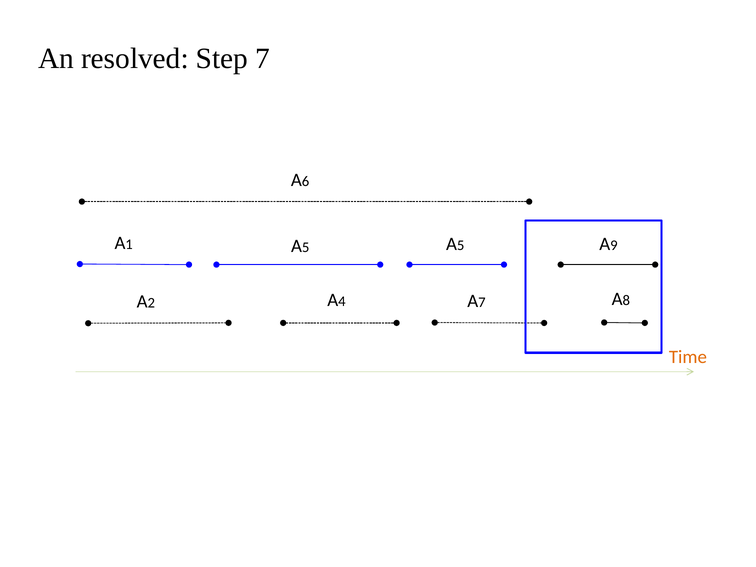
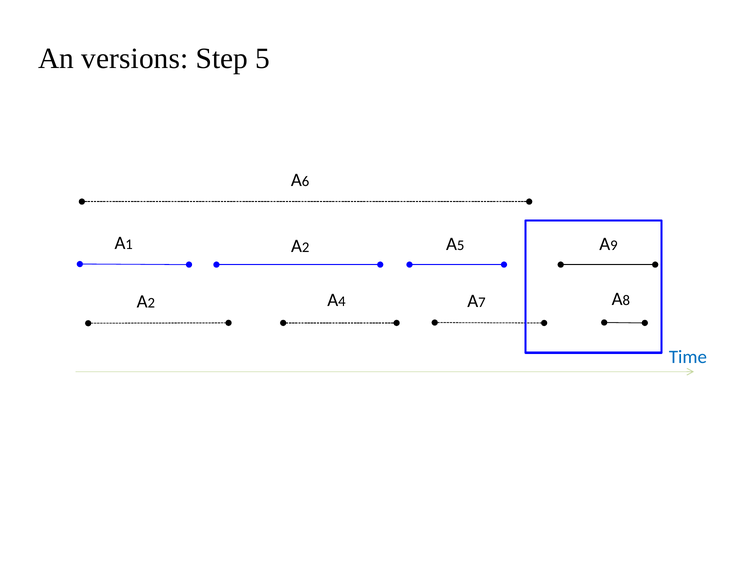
resolved: resolved -> versions
Step 7: 7 -> 5
5 at (306, 247): 5 -> 2
Time colour: orange -> blue
